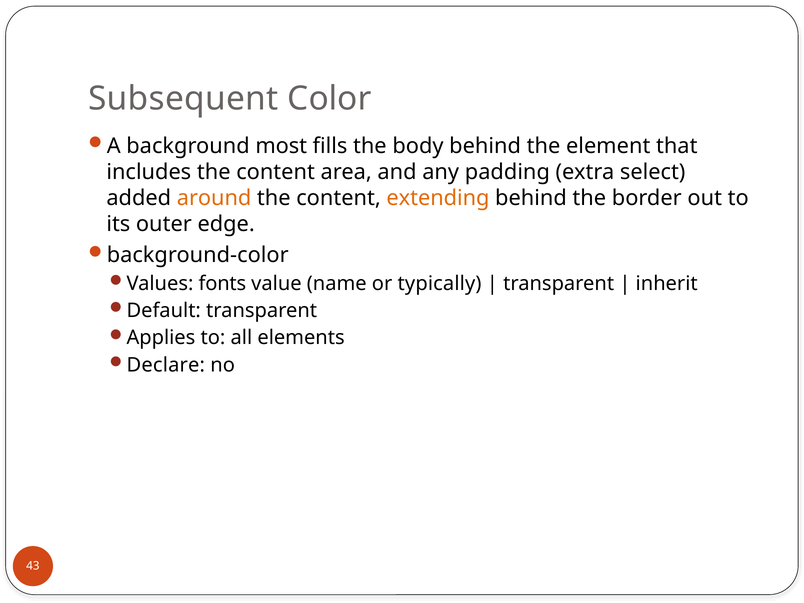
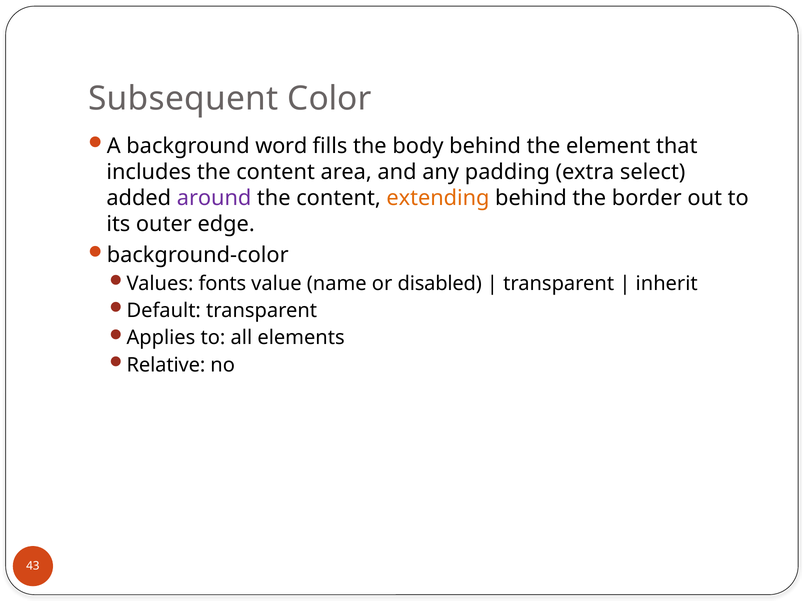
most: most -> word
around colour: orange -> purple
typically: typically -> disabled
Declare: Declare -> Relative
